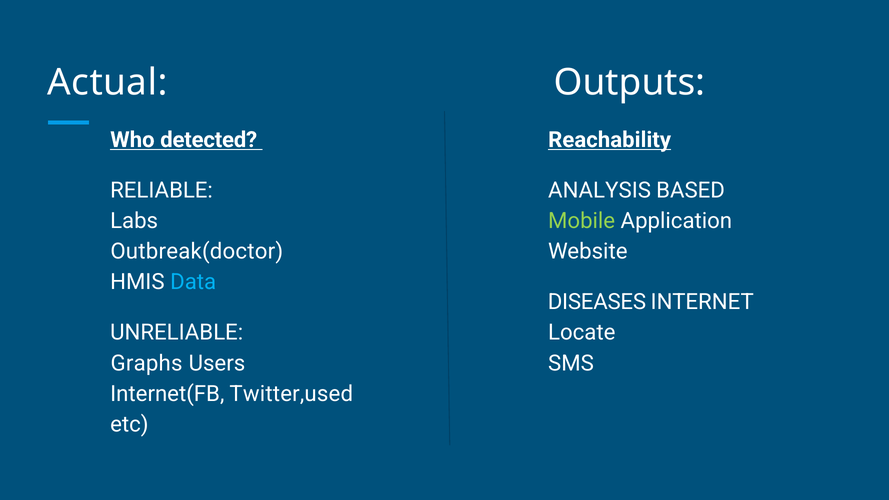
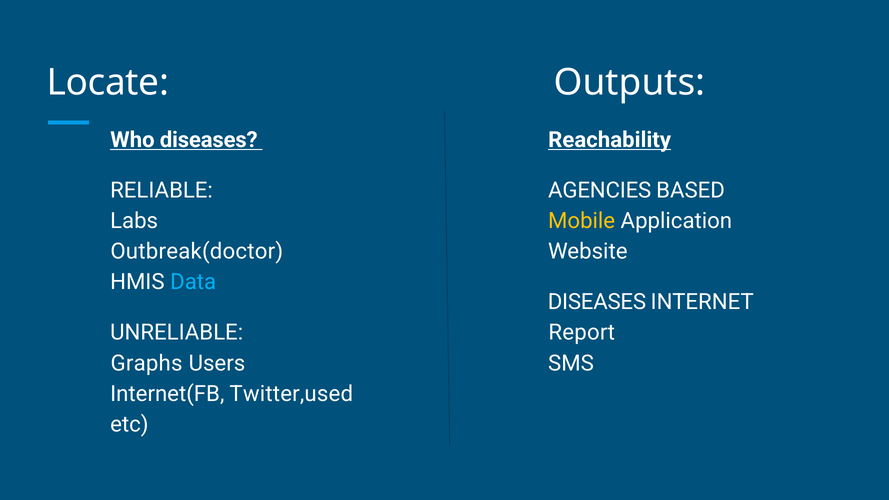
Actual: Actual -> Locate
Who detected: detected -> diseases
ANALYSIS: ANALYSIS -> AGENCIES
Mobile colour: light green -> yellow
Locate: Locate -> Report
